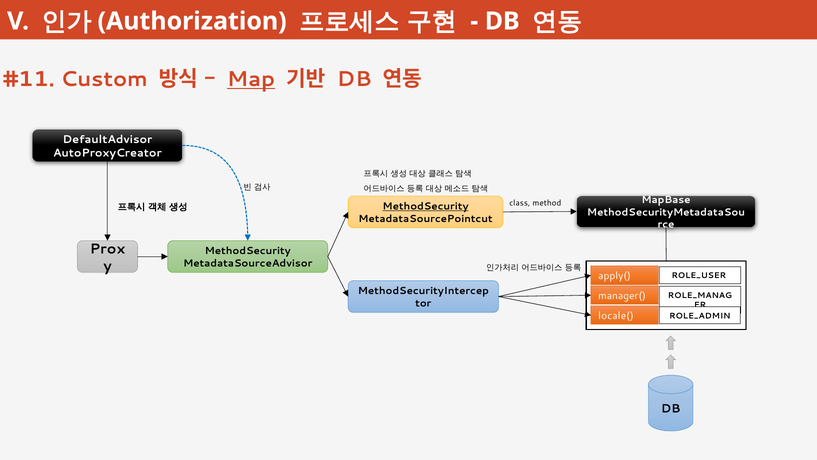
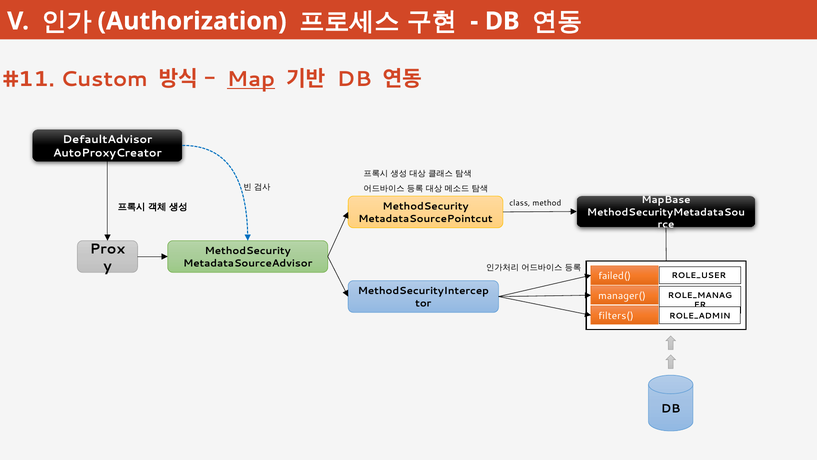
MethodSecurity at (425, 206) underline: present -> none
apply(: apply( -> failed(
locale(: locale( -> filters(
